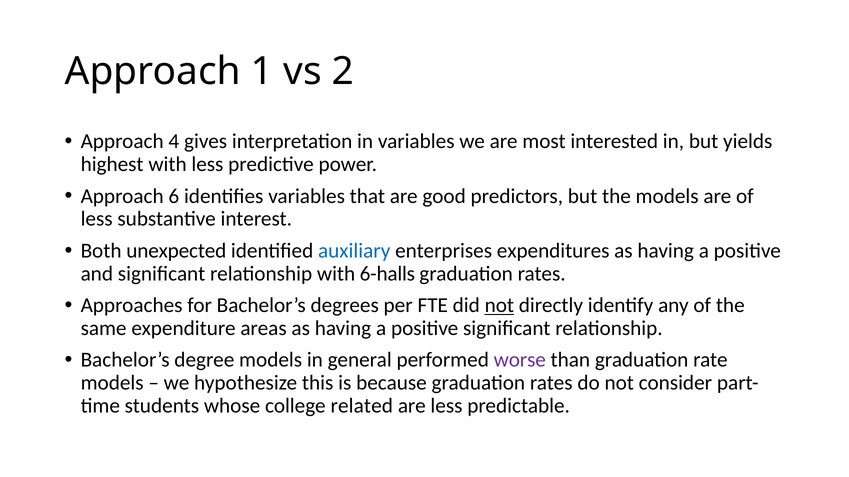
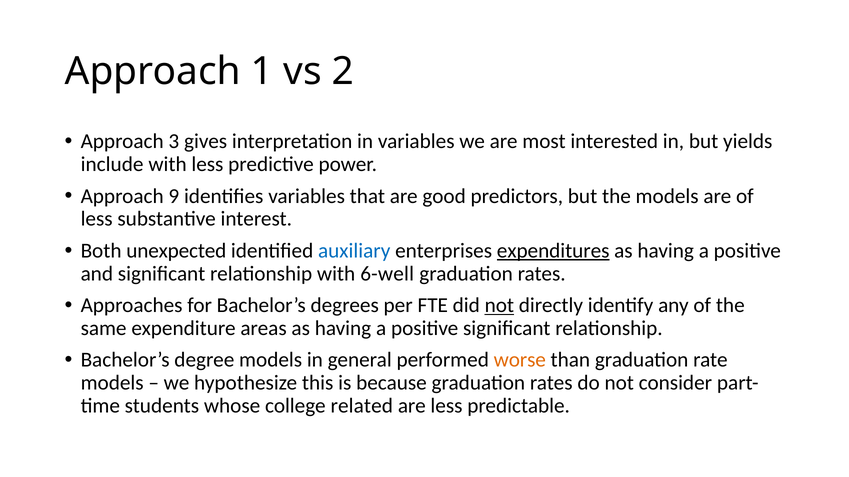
4: 4 -> 3
highest: highest -> include
6: 6 -> 9
expenditures underline: none -> present
6-halls: 6-halls -> 6-well
worse colour: purple -> orange
